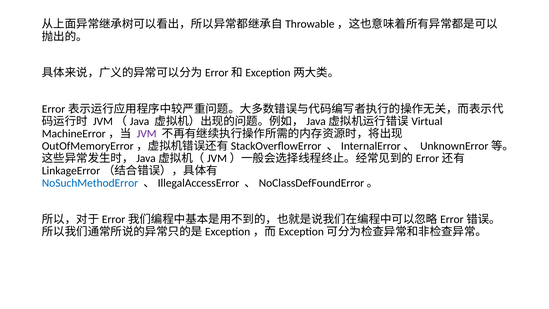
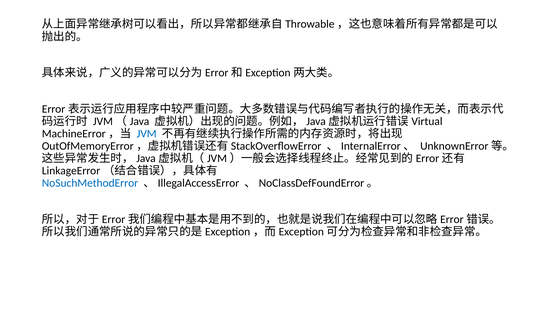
JVM colour: purple -> blue
